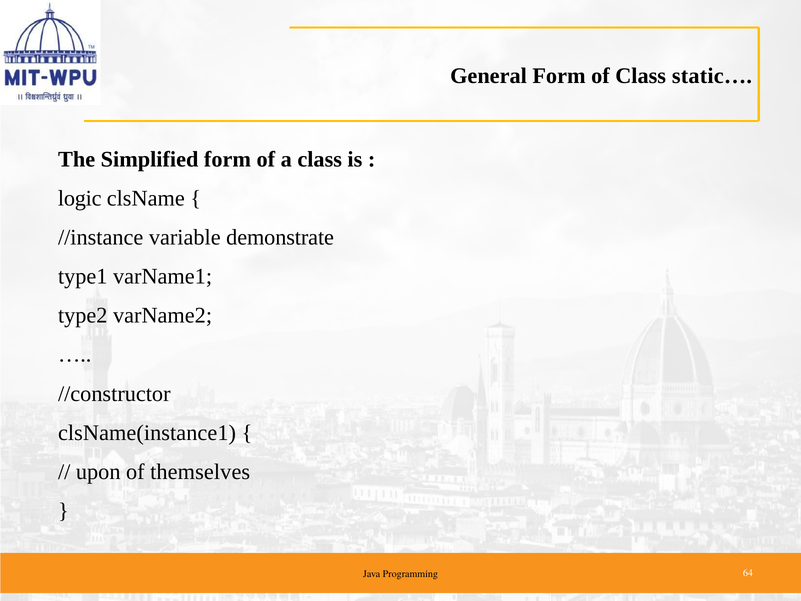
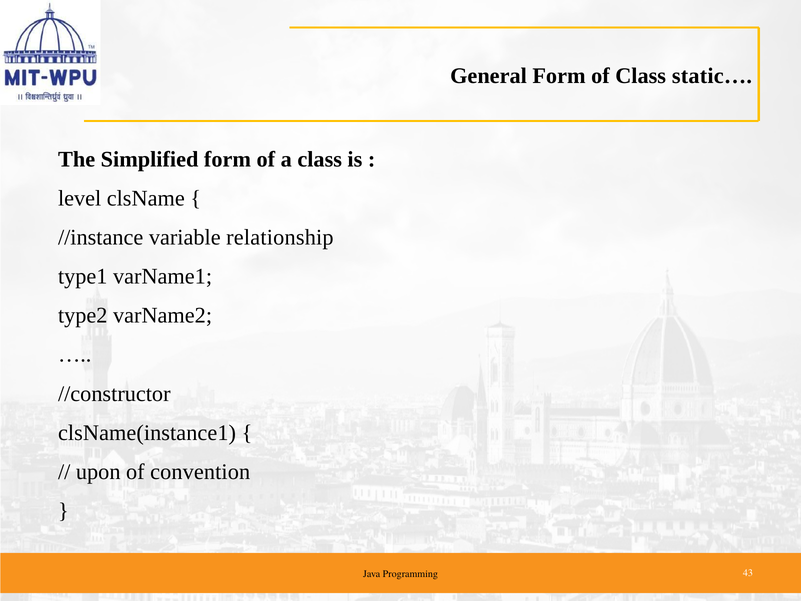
logic: logic -> level
demonstrate: demonstrate -> relationship
themselves: themselves -> convention
64: 64 -> 43
